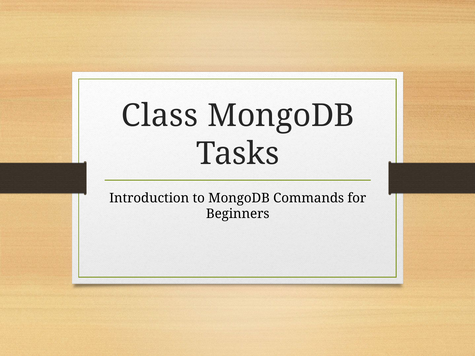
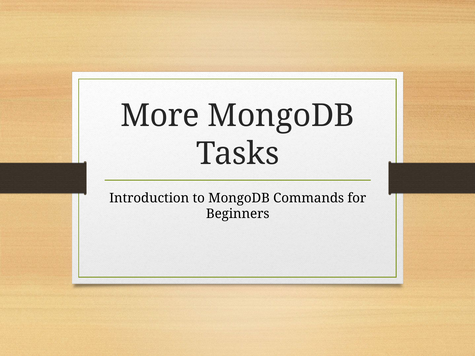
Class: Class -> More
